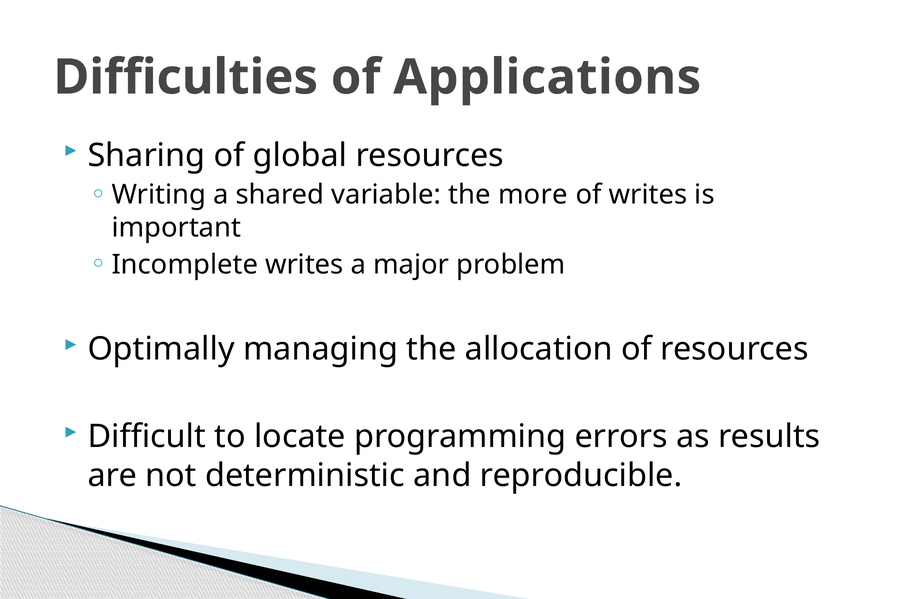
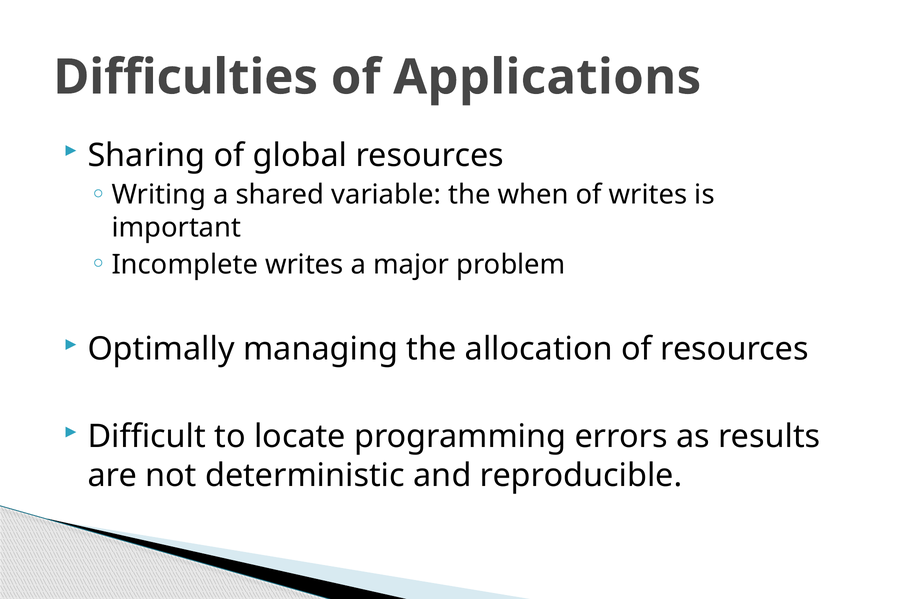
more: more -> when
